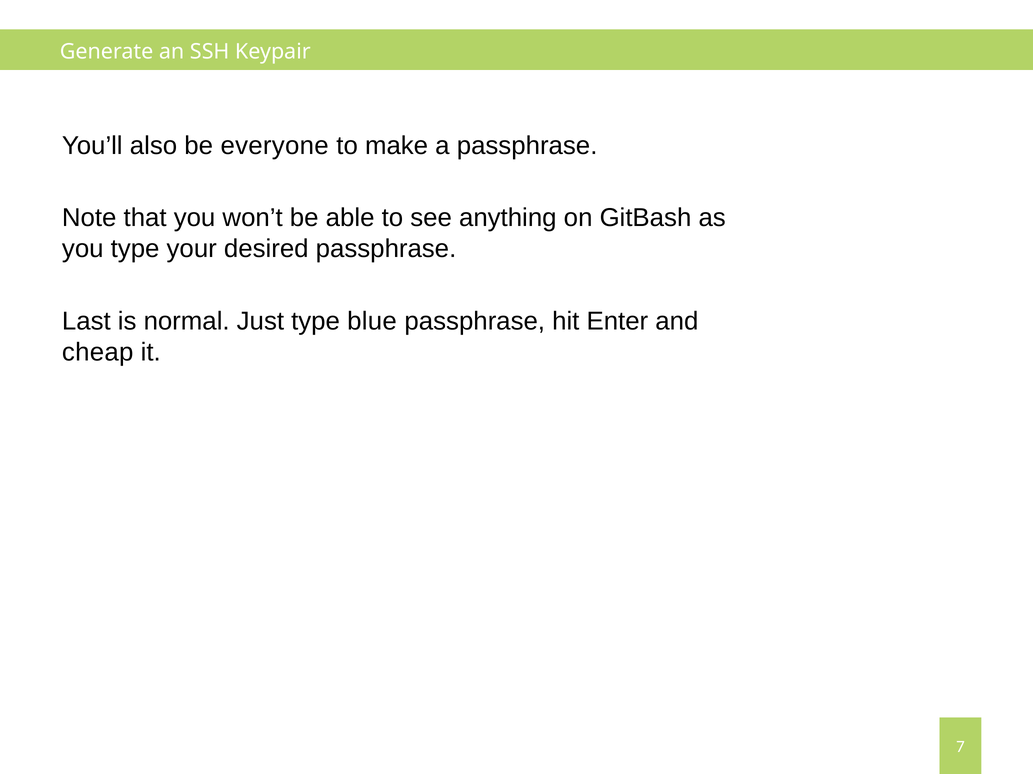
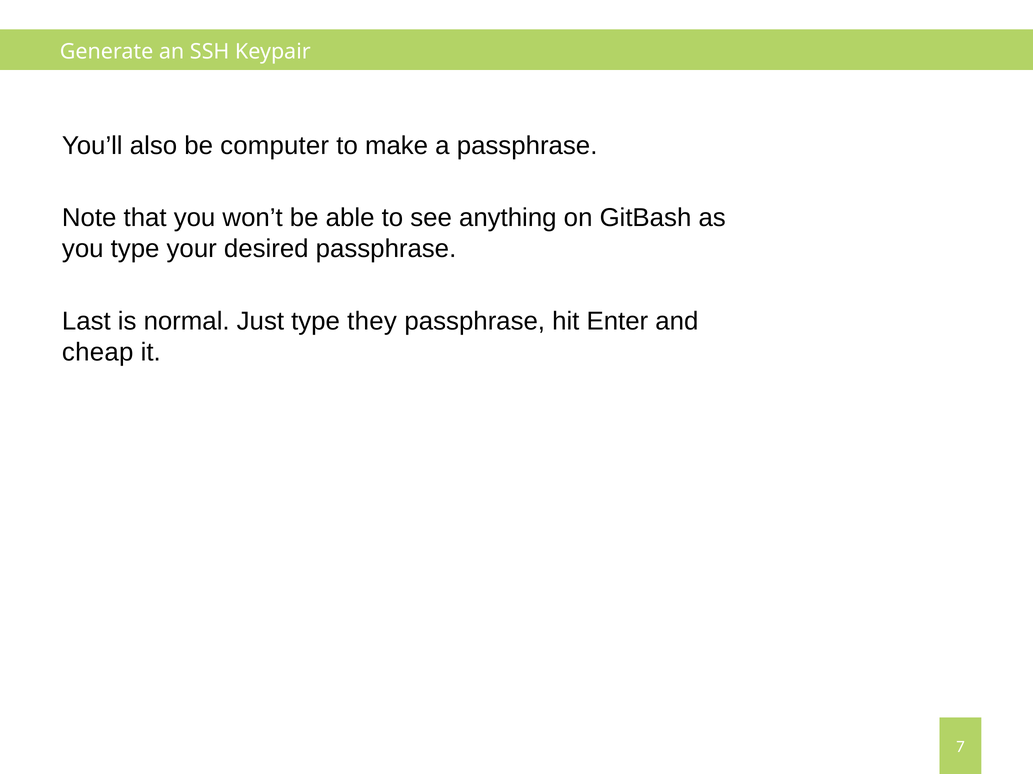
everyone: everyone -> computer
blue: blue -> they
